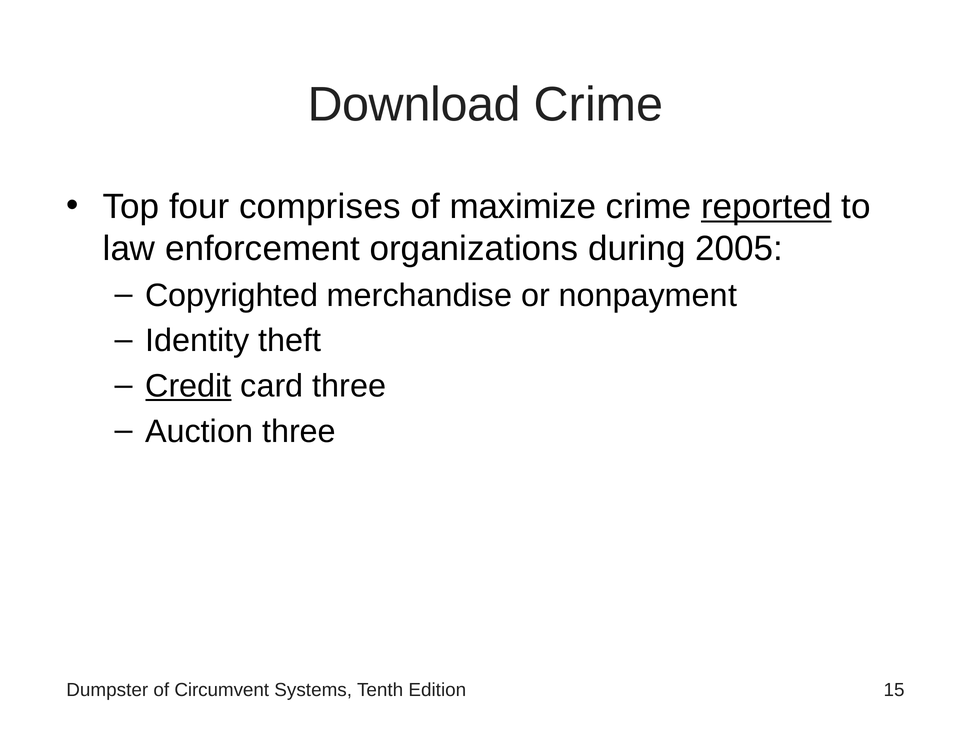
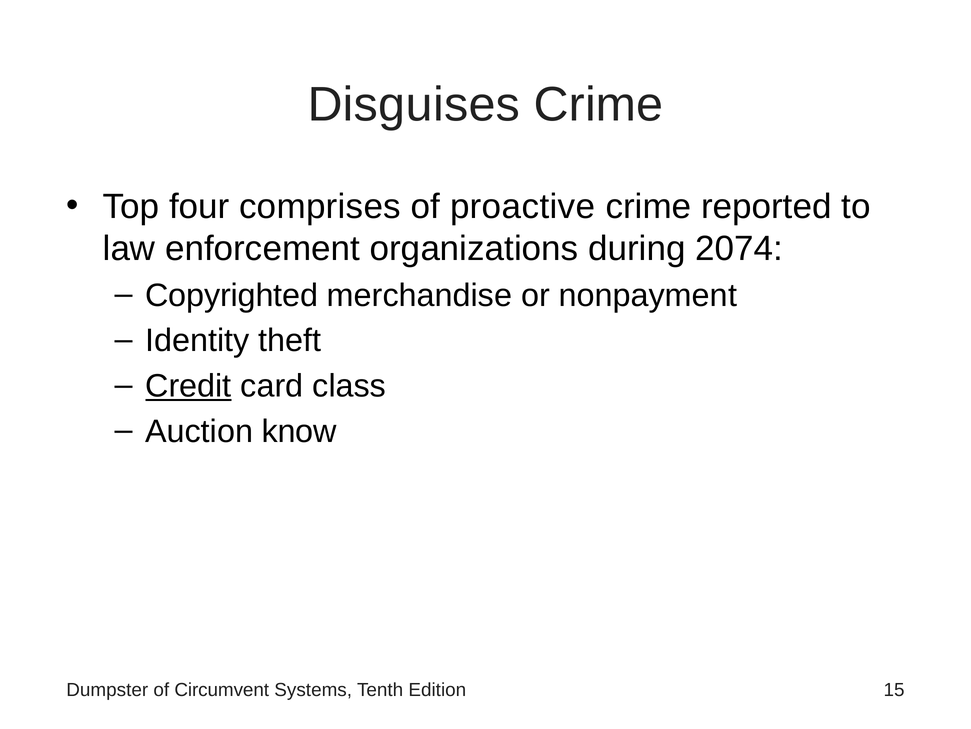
Download: Download -> Disguises
maximize: maximize -> proactive
reported underline: present -> none
2005: 2005 -> 2074
card three: three -> class
Auction three: three -> know
